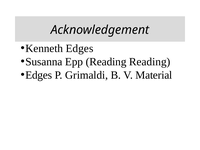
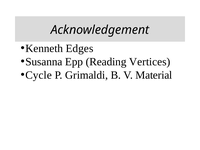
Reading Reading: Reading -> Vertices
Edges at (39, 75): Edges -> Cycle
